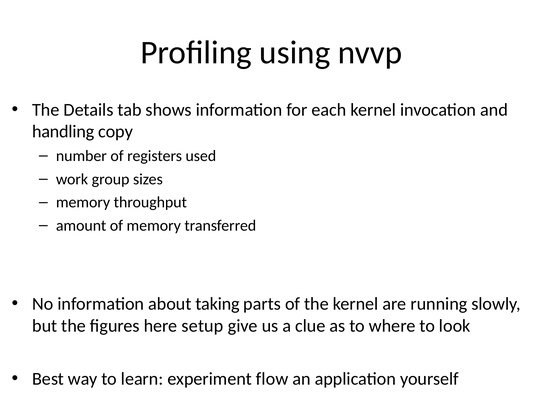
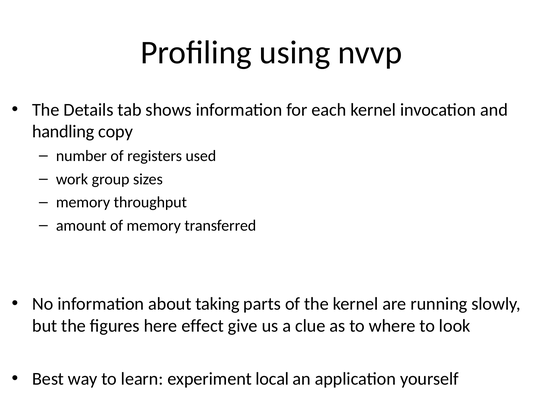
setup: setup -> effect
flow: flow -> local
